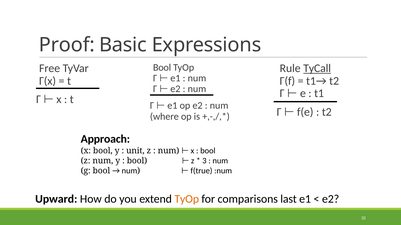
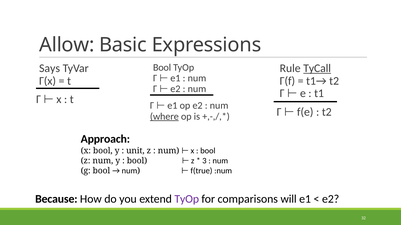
Proof: Proof -> Allow
Free: Free -> Says
where underline: none -> present
Upward: Upward -> Because
TyOp at (187, 199) colour: orange -> purple
last: last -> will
